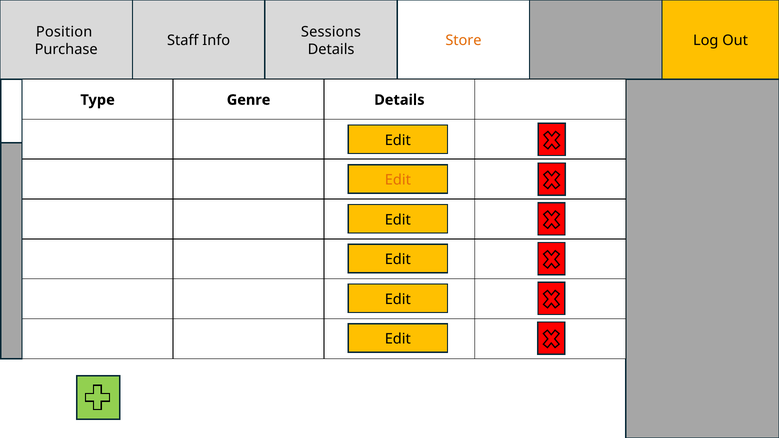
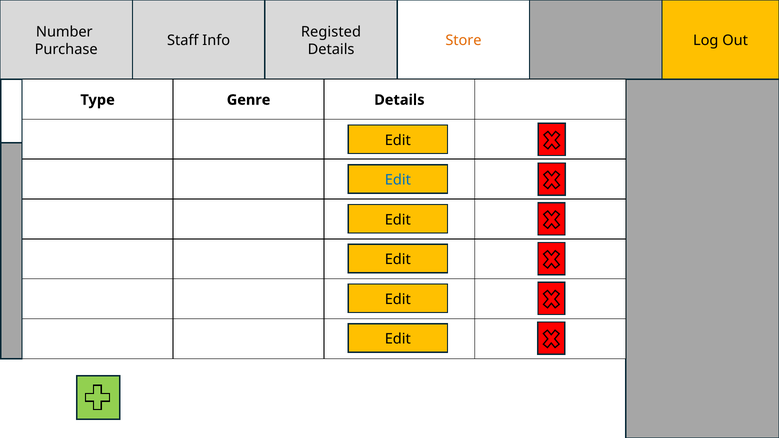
Position: Position -> Number
Sessions: Sessions -> Registed
Edit at (398, 180) colour: orange -> blue
